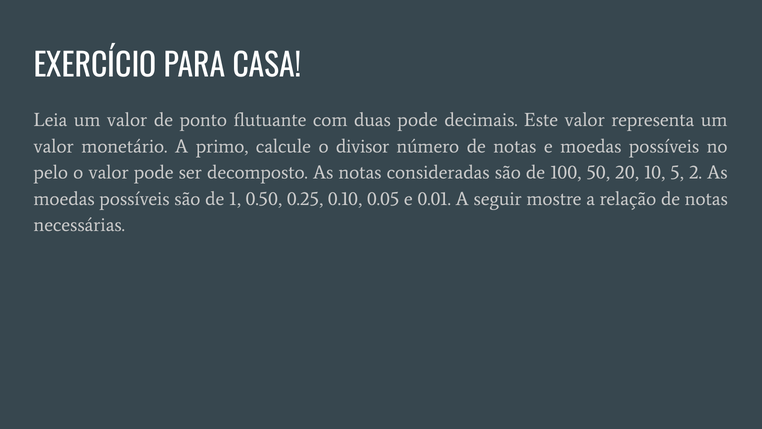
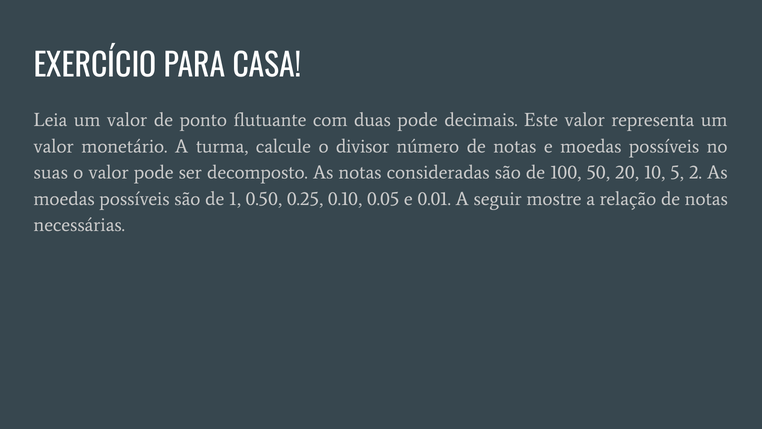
primo: primo -> turma
pelo: pelo -> suas
